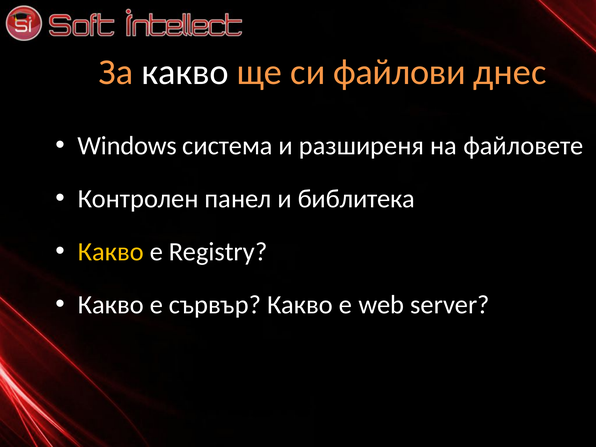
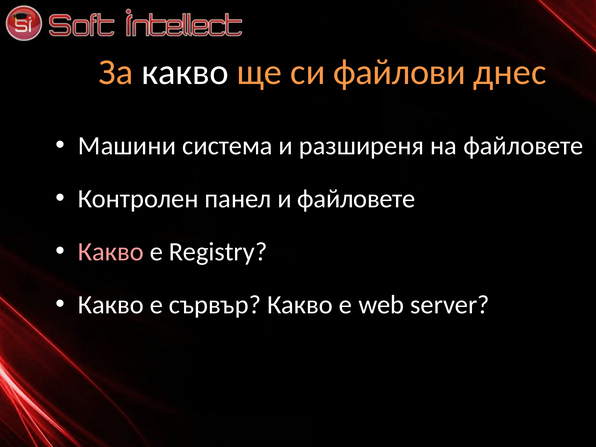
Windows: Windows -> Машини
и библитека: библитека -> файловете
Какво at (111, 252) colour: yellow -> pink
